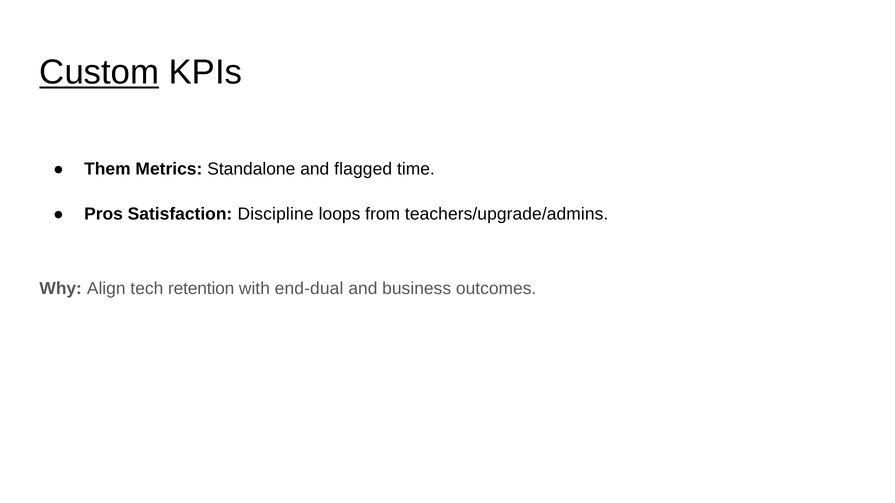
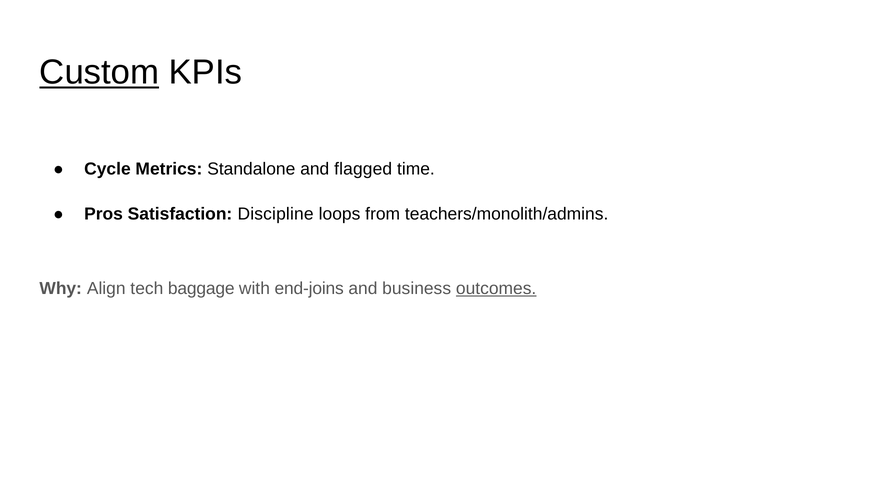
Them: Them -> Cycle
teachers/upgrade/admins: teachers/upgrade/admins -> teachers/monolith/admins
retention: retention -> baggage
end-dual: end-dual -> end-joins
outcomes underline: none -> present
